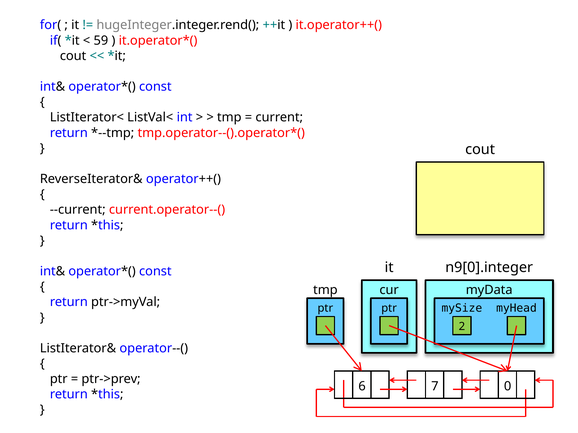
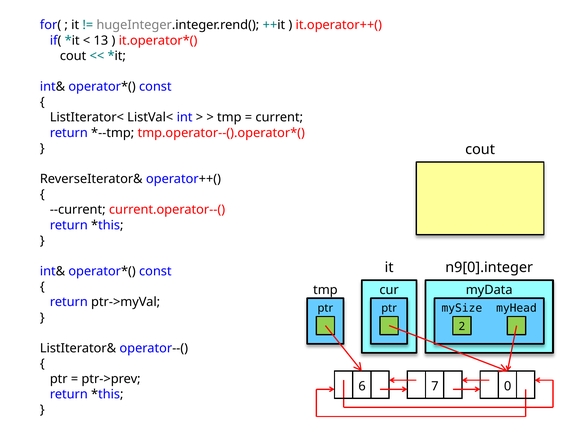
59: 59 -> 13
